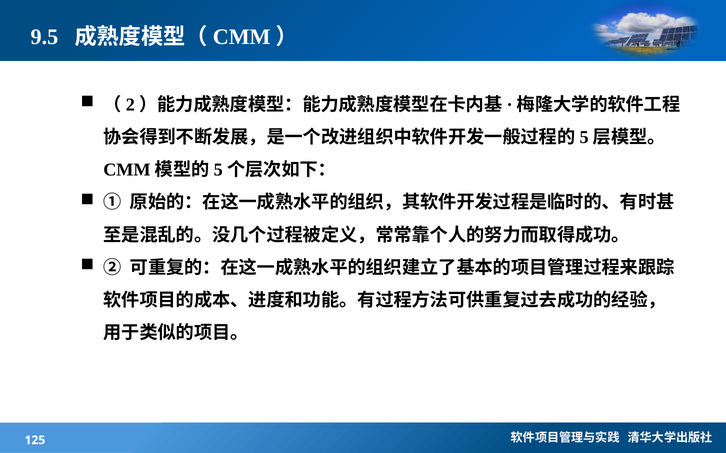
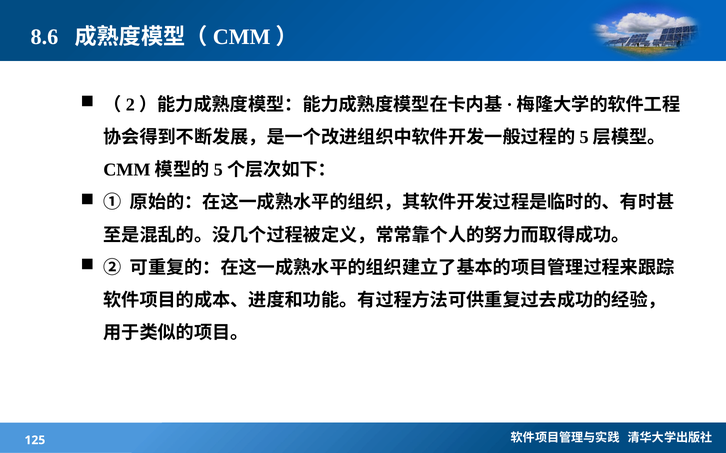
9.5: 9.5 -> 8.6
